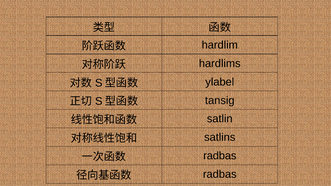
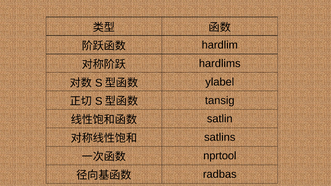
radbas at (220, 156): radbas -> nprtool
